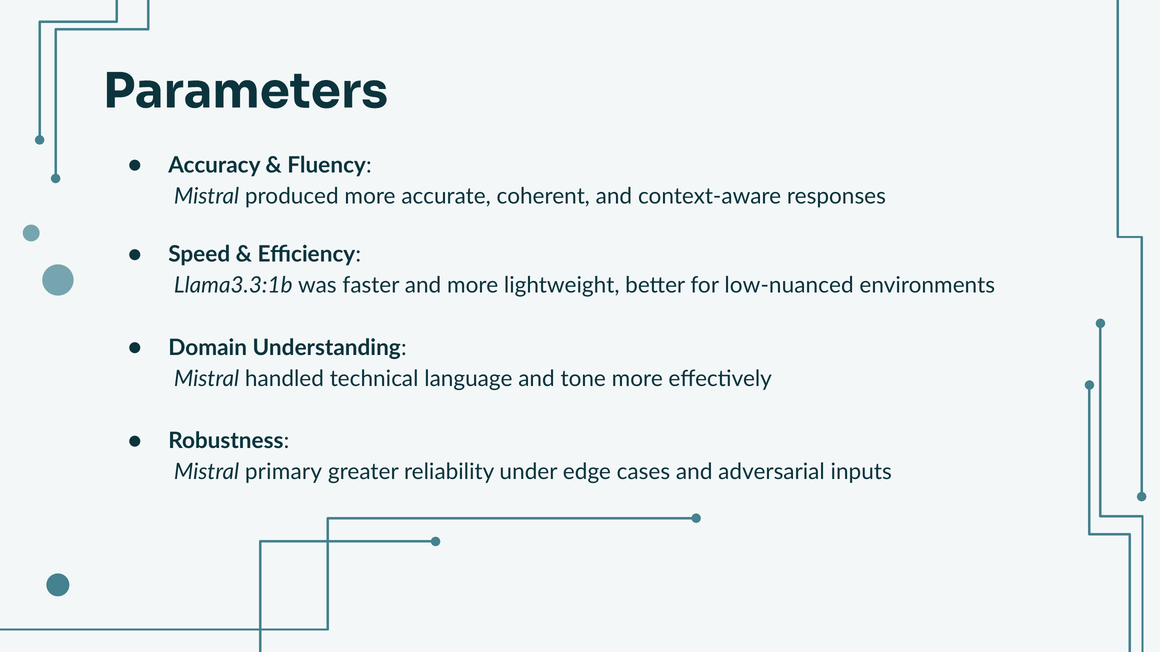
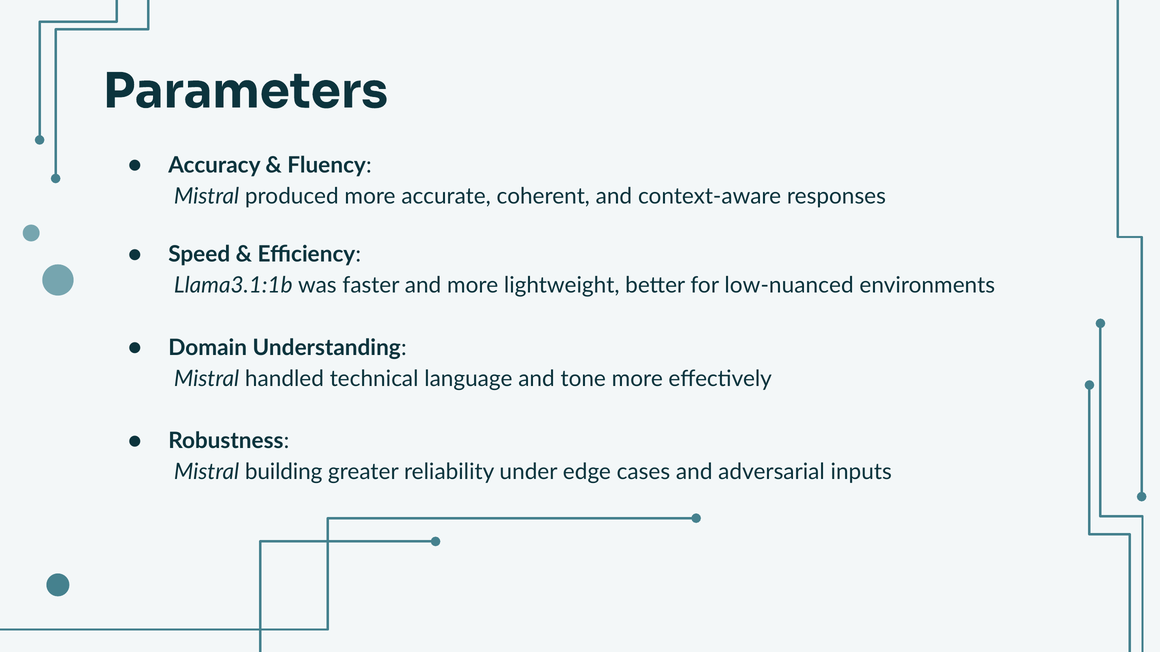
Llama3.3:1b: Llama3.3:1b -> Llama3.1:1b
primary: primary -> building
